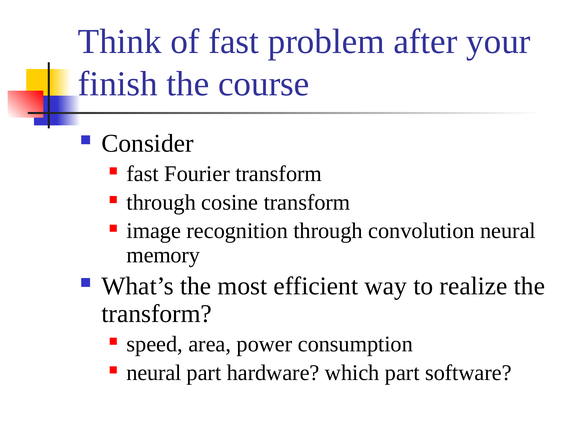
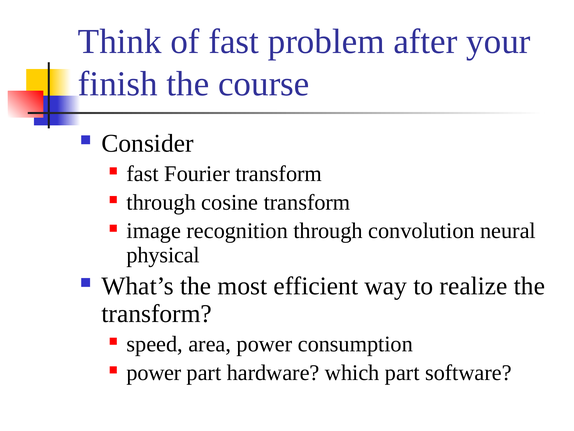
memory: memory -> physical
neural at (154, 372): neural -> power
